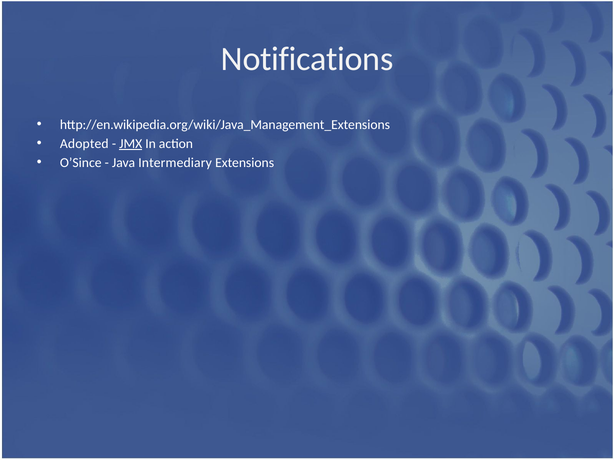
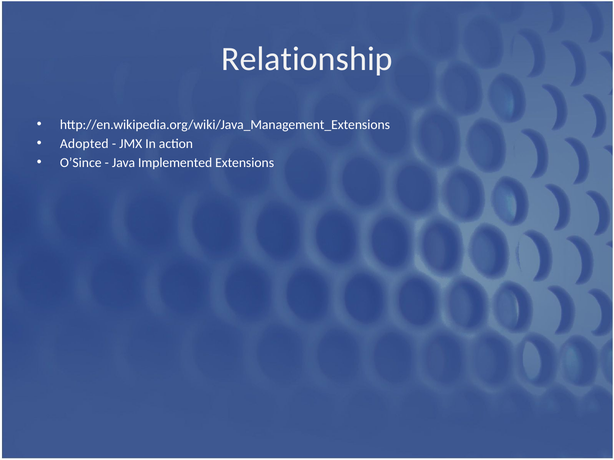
Notifications: Notifications -> Relationship
JMX underline: present -> none
Intermediary: Intermediary -> Implemented
